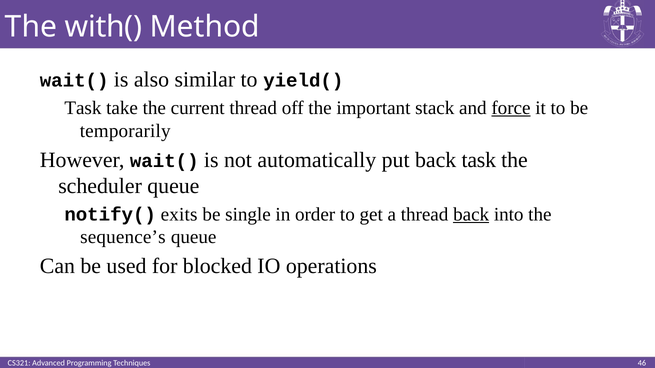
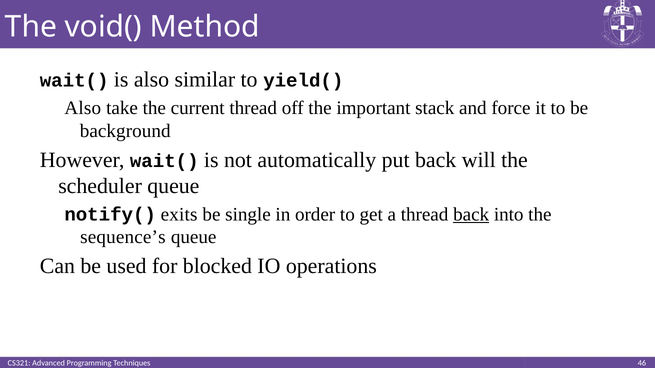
with(: with( -> void(
Task at (83, 108): Task -> Also
force underline: present -> none
temporarily: temporarily -> background
back task: task -> will
